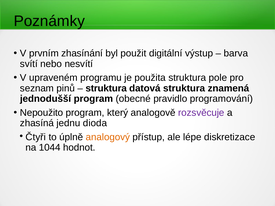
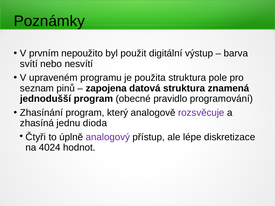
zhasínání: zhasínání -> nepoužito
struktura at (106, 88): struktura -> zapojena
Nepoužito: Nepoužito -> Zhasínání
analogový colour: orange -> purple
1044: 1044 -> 4024
